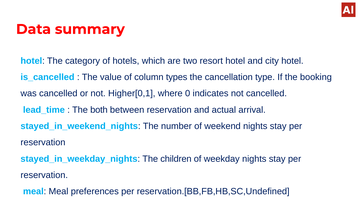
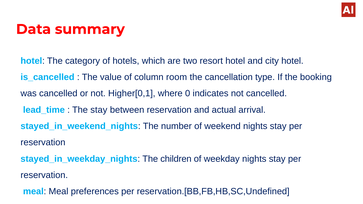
types: types -> room
The both: both -> stay
